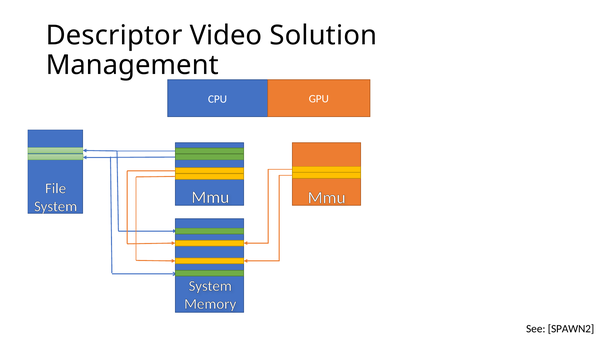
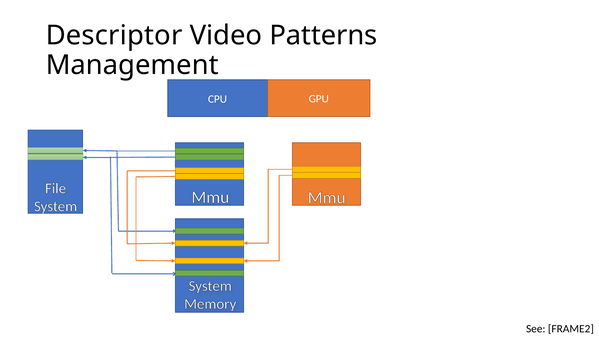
Solution: Solution -> Patterns
SPAWN2: SPAWN2 -> FRAME2
